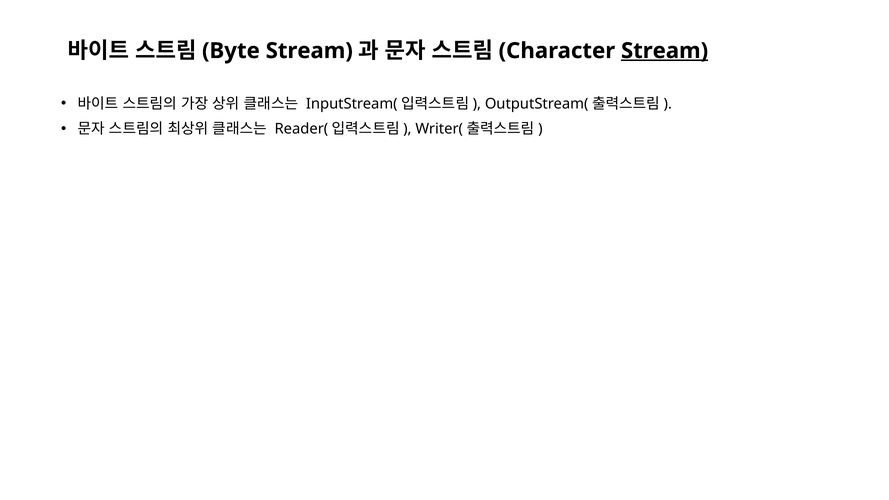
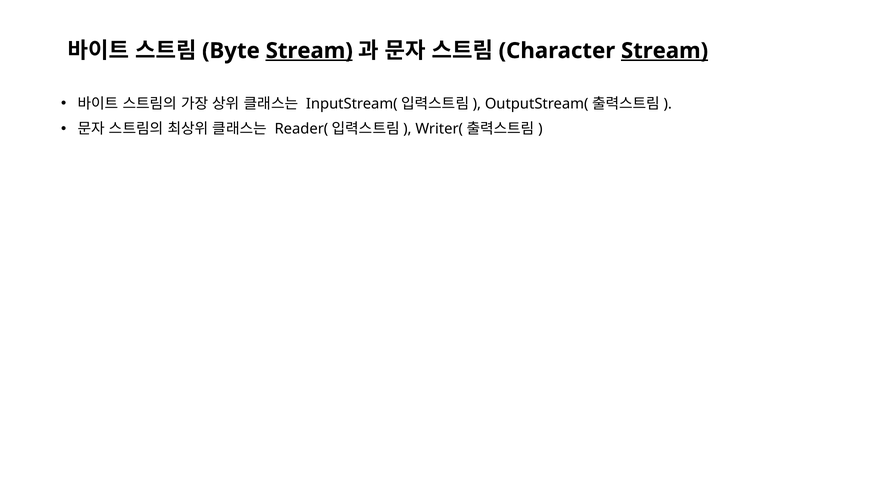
Stream at (309, 51) underline: none -> present
